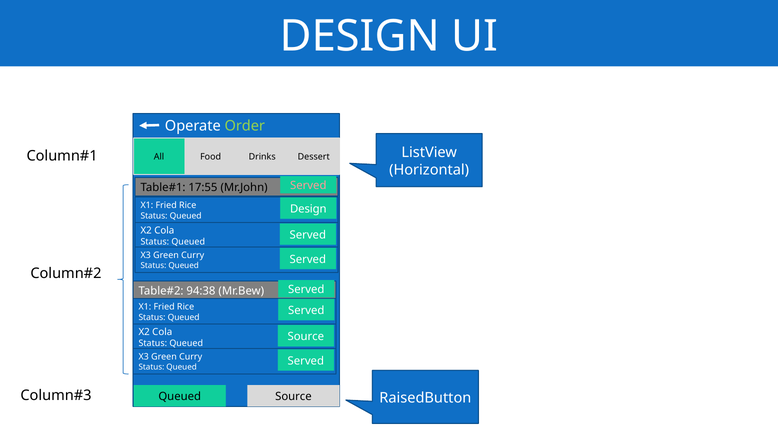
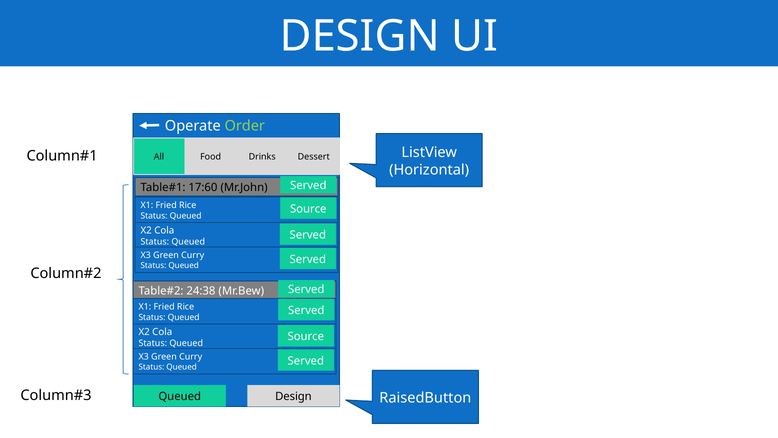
Served at (308, 185) colour: pink -> white
17:55: 17:55 -> 17:60
Design at (308, 209): Design -> Source
94:38: 94:38 -> 24:38
Queued Source: Source -> Design
